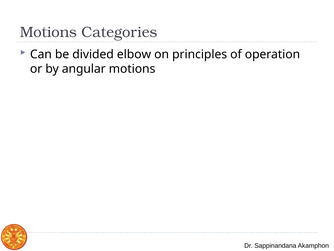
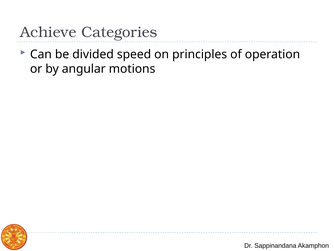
Motions at (48, 32): Motions -> Achieve
elbow: elbow -> speed
